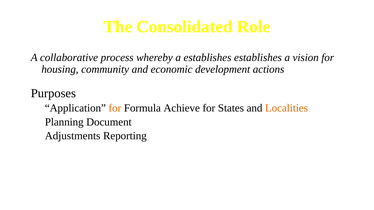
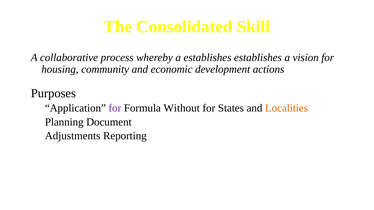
Role: Role -> Skill
for at (115, 108) colour: orange -> purple
Achieve: Achieve -> Without
